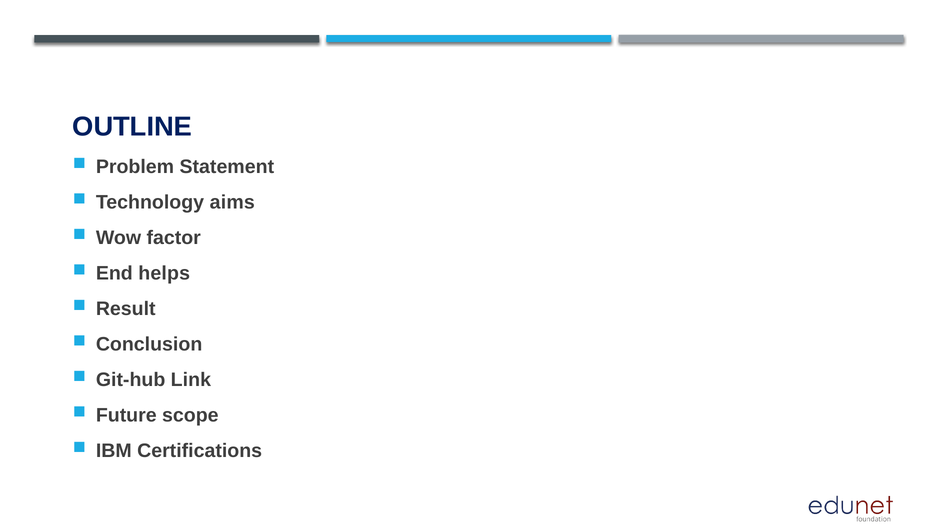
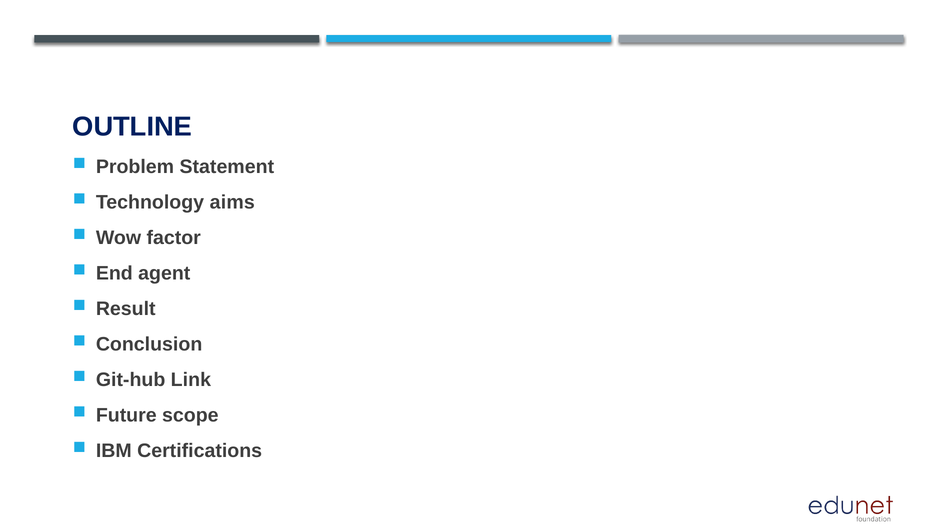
helps: helps -> agent
